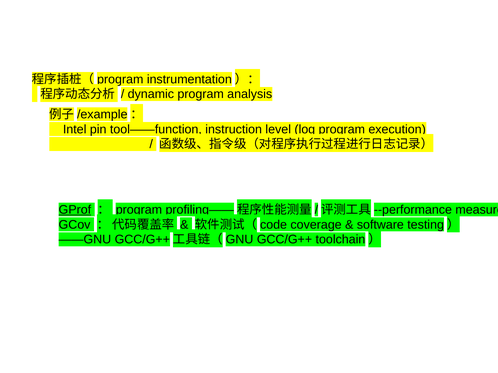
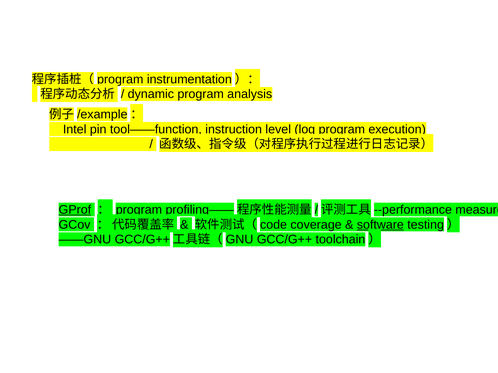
software underline: none -> present
